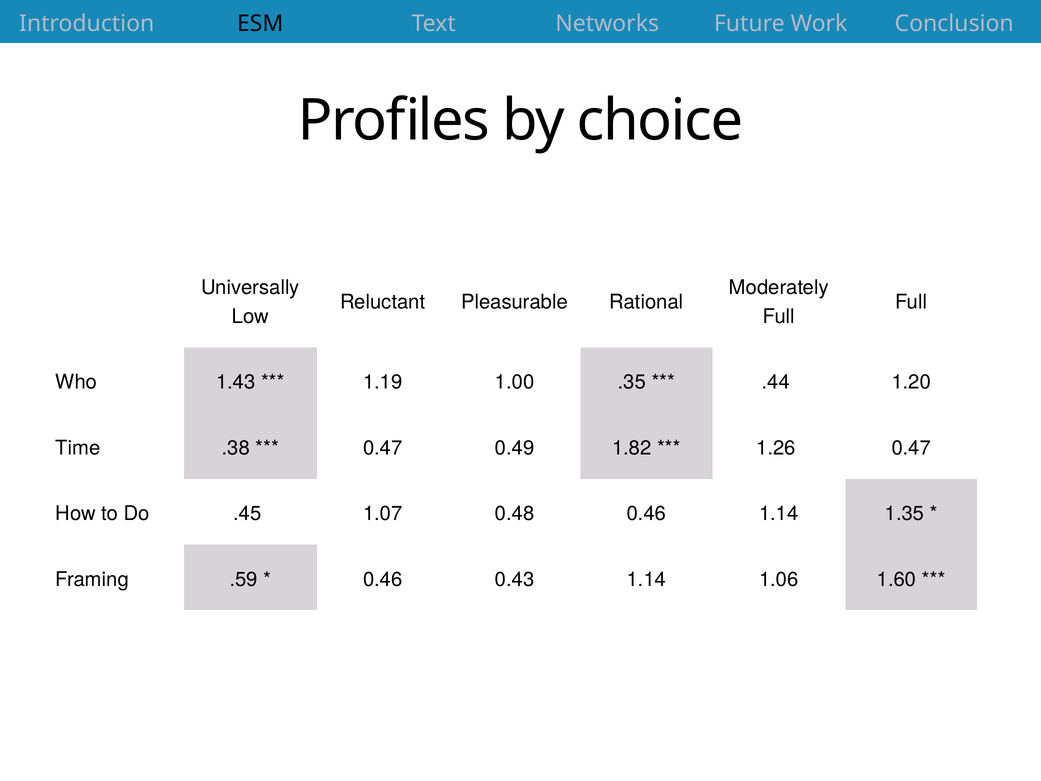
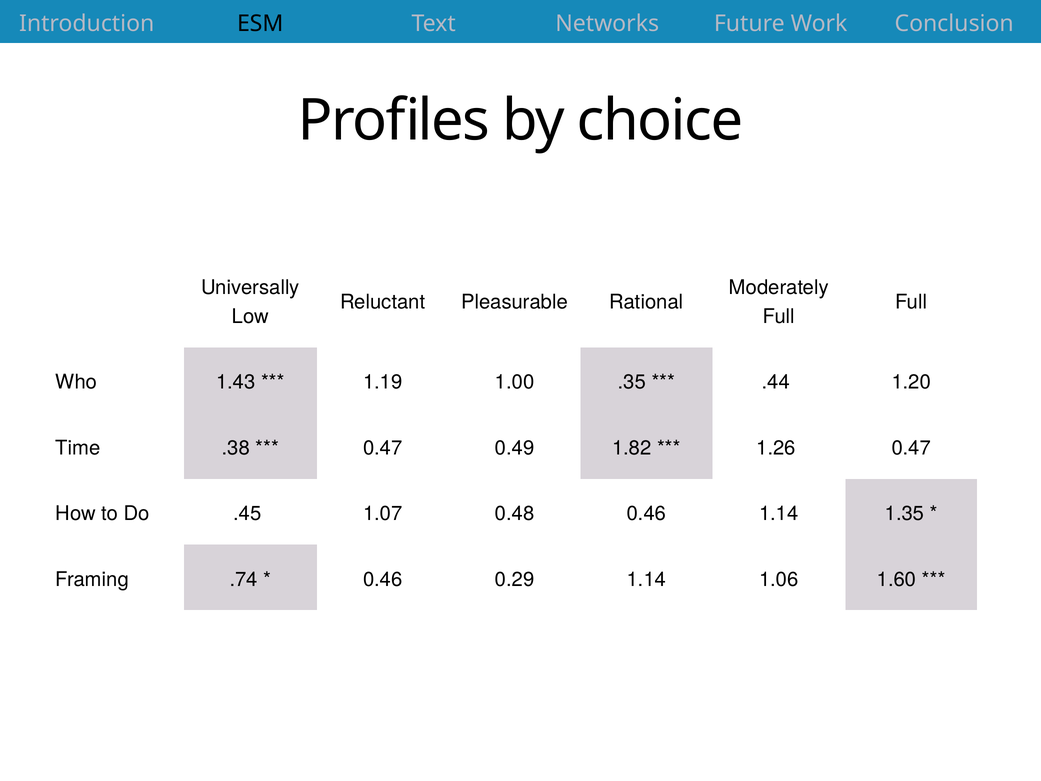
.59: .59 -> .74
0.43: 0.43 -> 0.29
